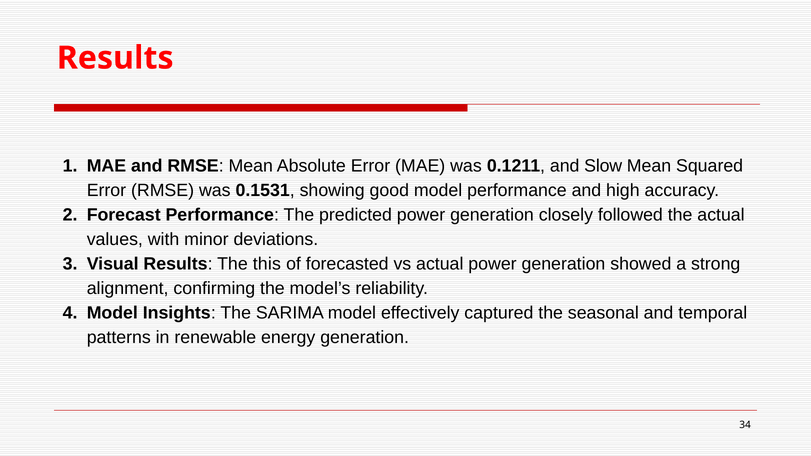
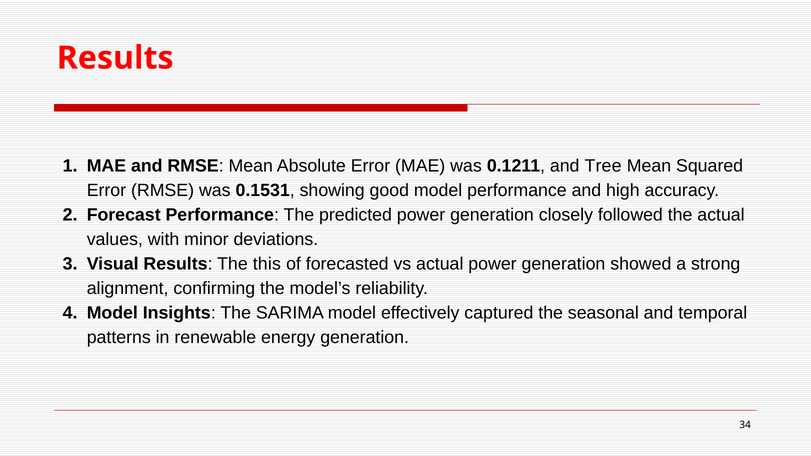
Slow: Slow -> Tree
